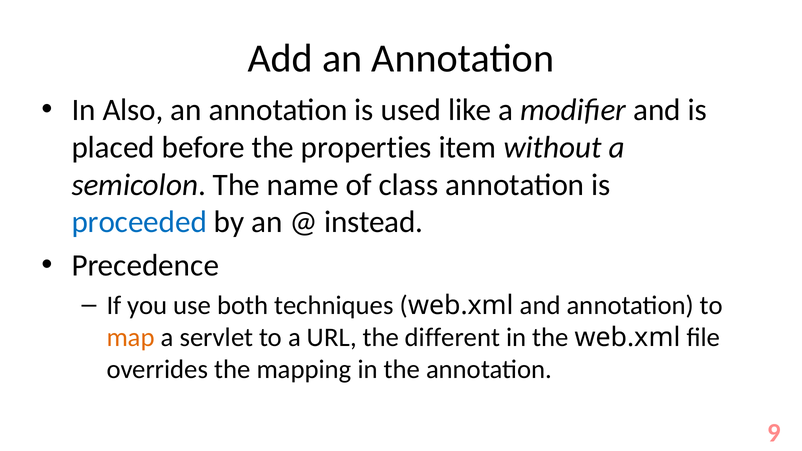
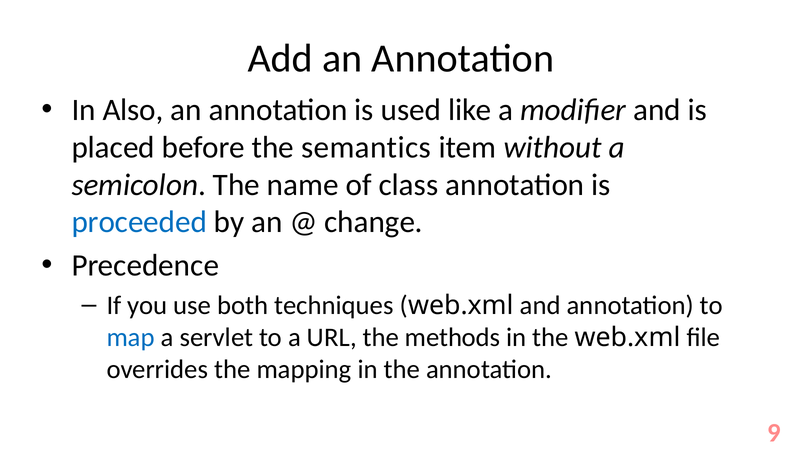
properties: properties -> semantics
instead: instead -> change
map colour: orange -> blue
different: different -> methods
